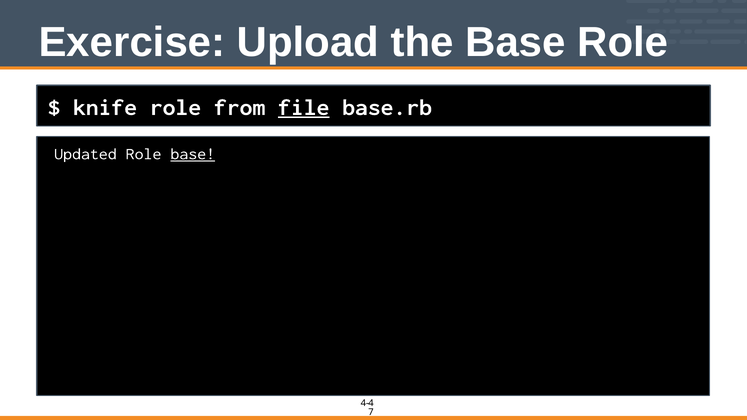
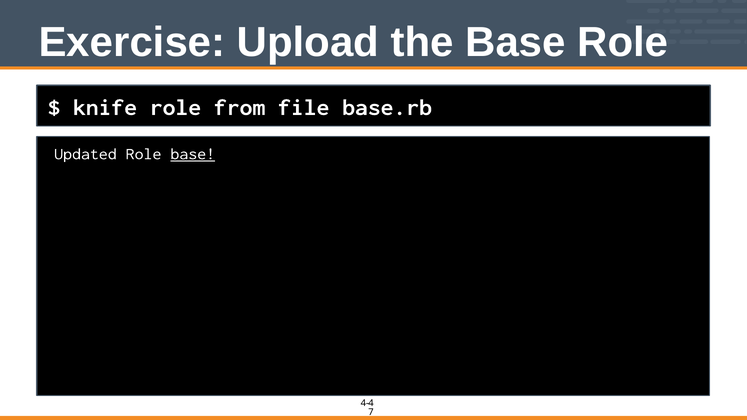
file underline: present -> none
